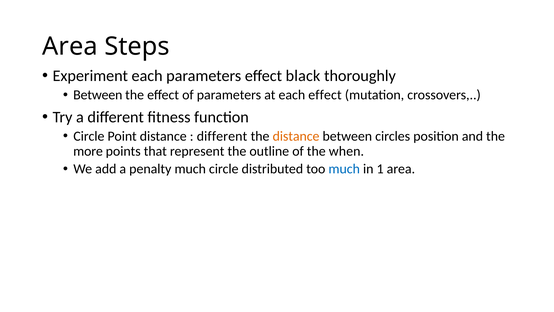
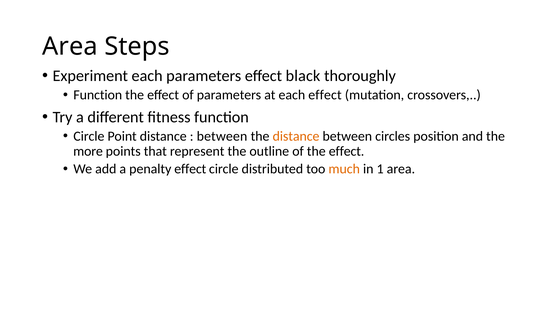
Between at (98, 95): Between -> Function
different at (222, 136): different -> between
of the when: when -> effect
penalty much: much -> effect
much at (344, 169) colour: blue -> orange
